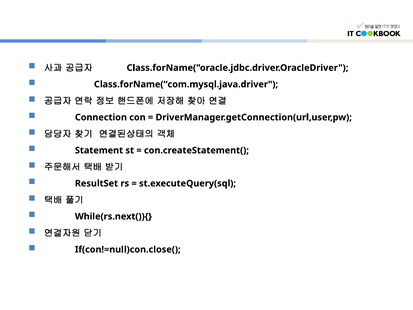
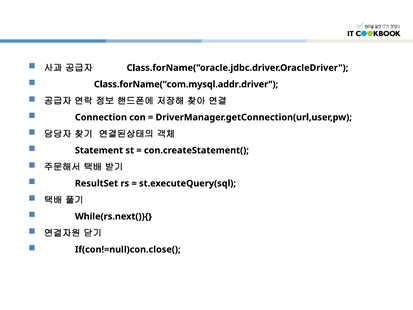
Class.forName(“com.mysql.java.driver: Class.forName(“com.mysql.java.driver -> Class.forName(“com.mysql.addr.driver
